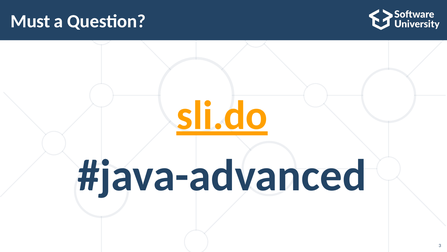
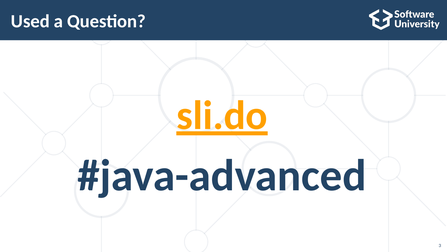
Must: Must -> Used
